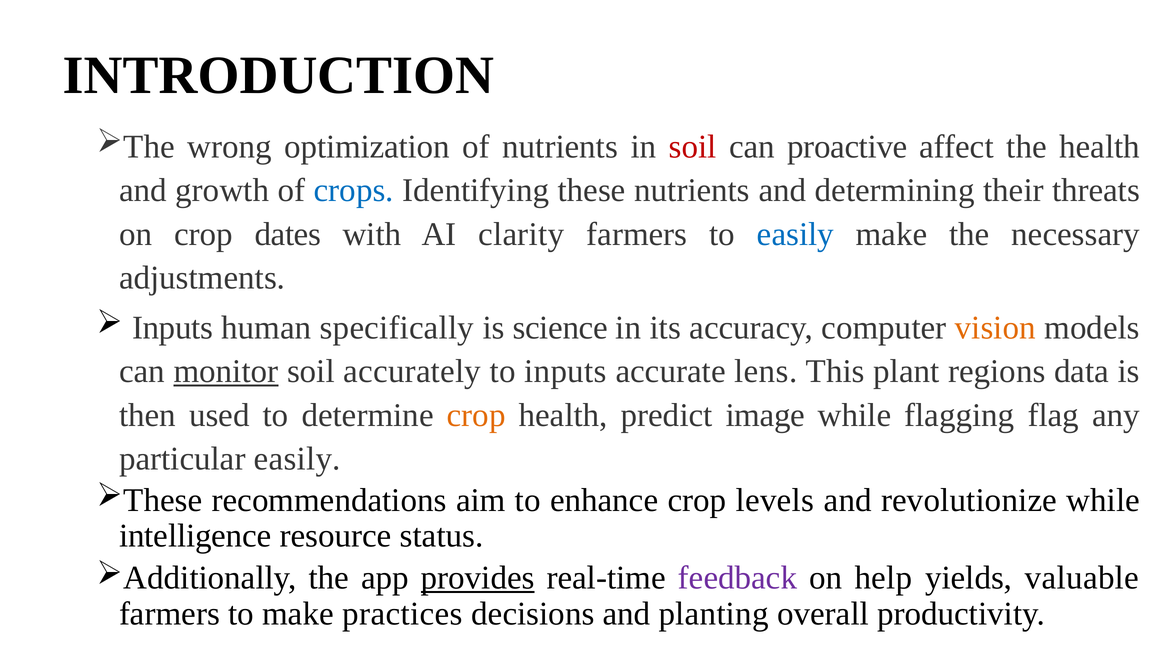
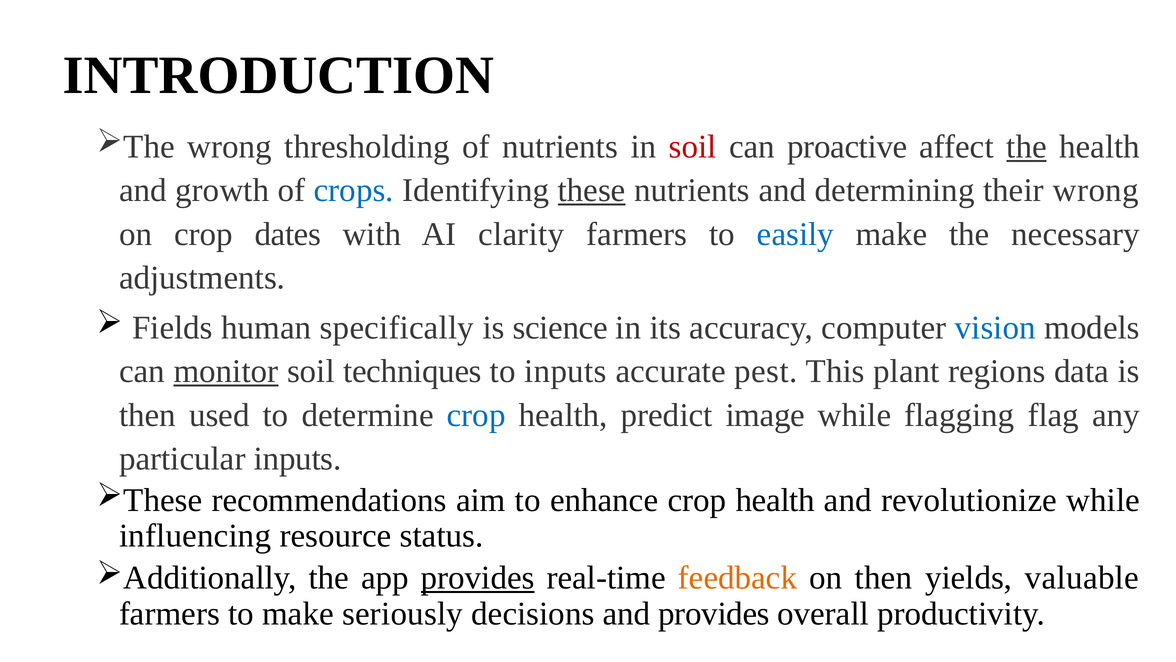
optimization: optimization -> thresholding
the at (1027, 147) underline: none -> present
these underline: none -> present
their threats: threats -> wrong
Inputs at (173, 327): Inputs -> Fields
vision colour: orange -> blue
accurately: accurately -> techniques
lens: lens -> pest
crop at (476, 415) colour: orange -> blue
particular easily: easily -> inputs
enhance crop levels: levels -> health
intelligence: intelligence -> influencing
feedback colour: purple -> orange
on help: help -> then
practices: practices -> seriously
and planting: planting -> provides
